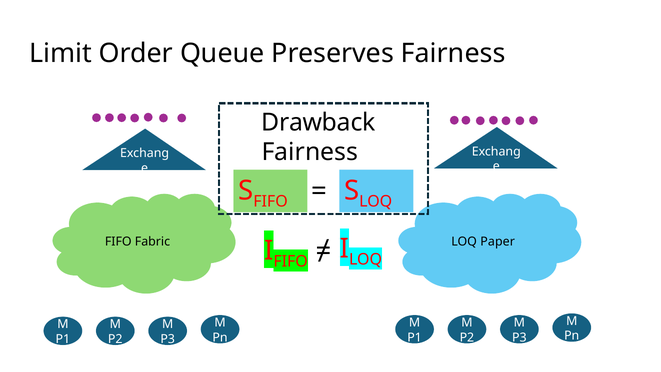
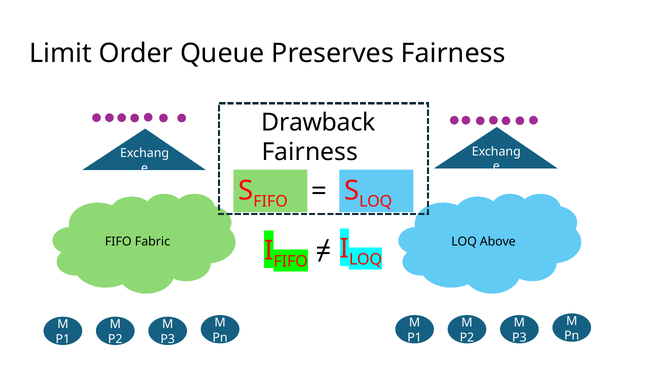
Paper: Paper -> Above
